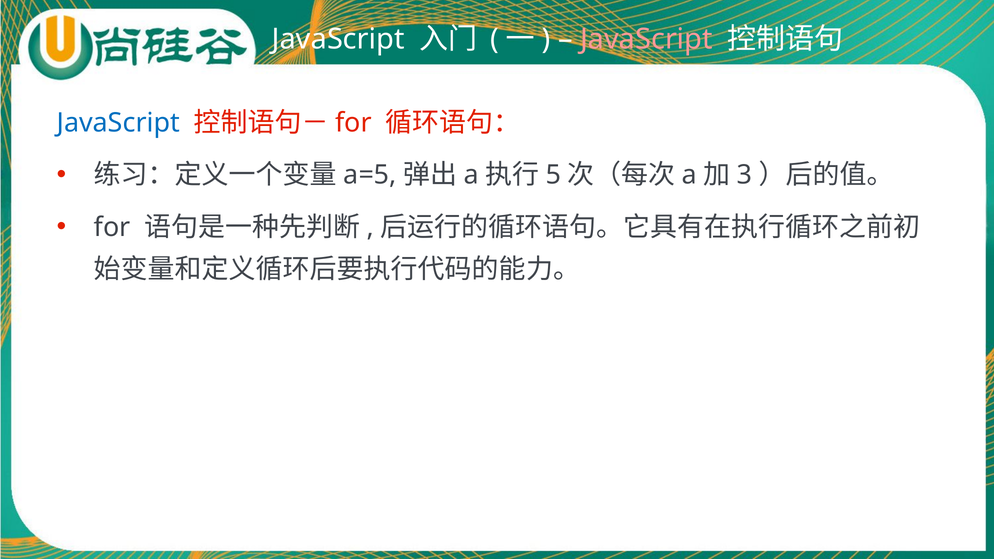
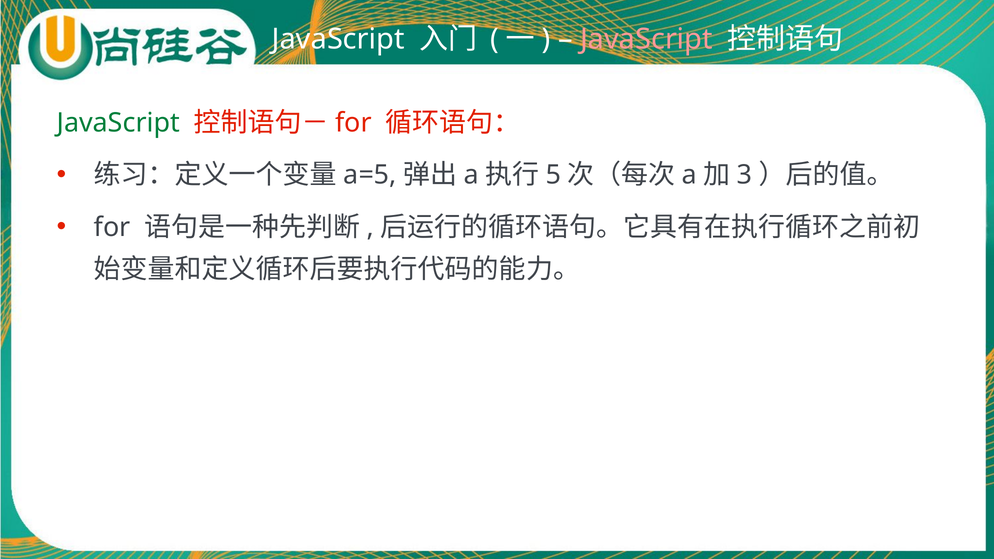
JavaScript at (118, 123) colour: blue -> green
